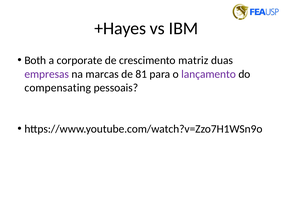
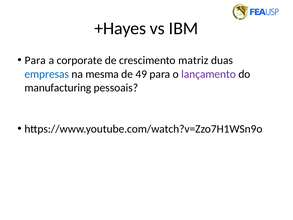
Both at (35, 60): Both -> Para
empresas colour: purple -> blue
marcas: marcas -> mesma
81: 81 -> 49
compensating: compensating -> manufacturing
